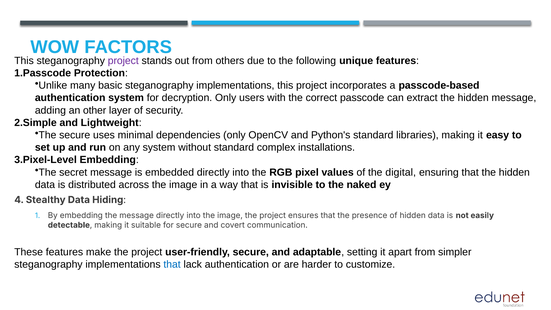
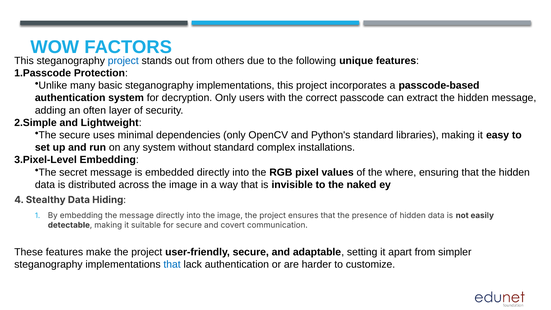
project at (123, 61) colour: purple -> blue
other: other -> often
digital: digital -> where
